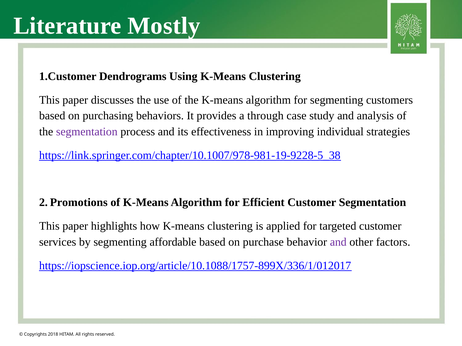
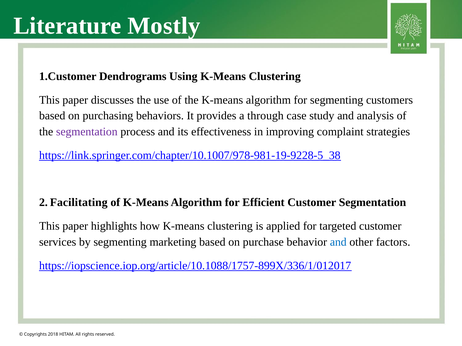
individual: individual -> complaint
Promotions: Promotions -> Facilitating
affordable: affordable -> marketing
and at (338, 242) colour: purple -> blue
